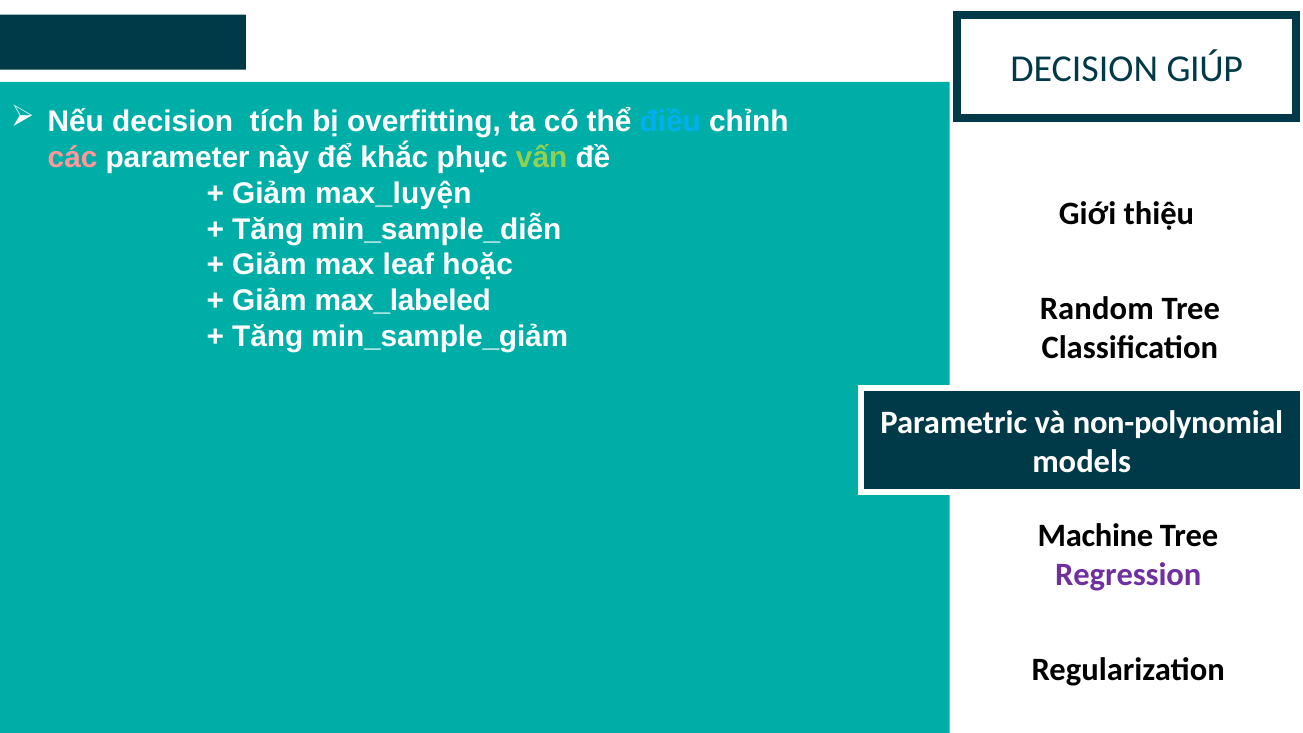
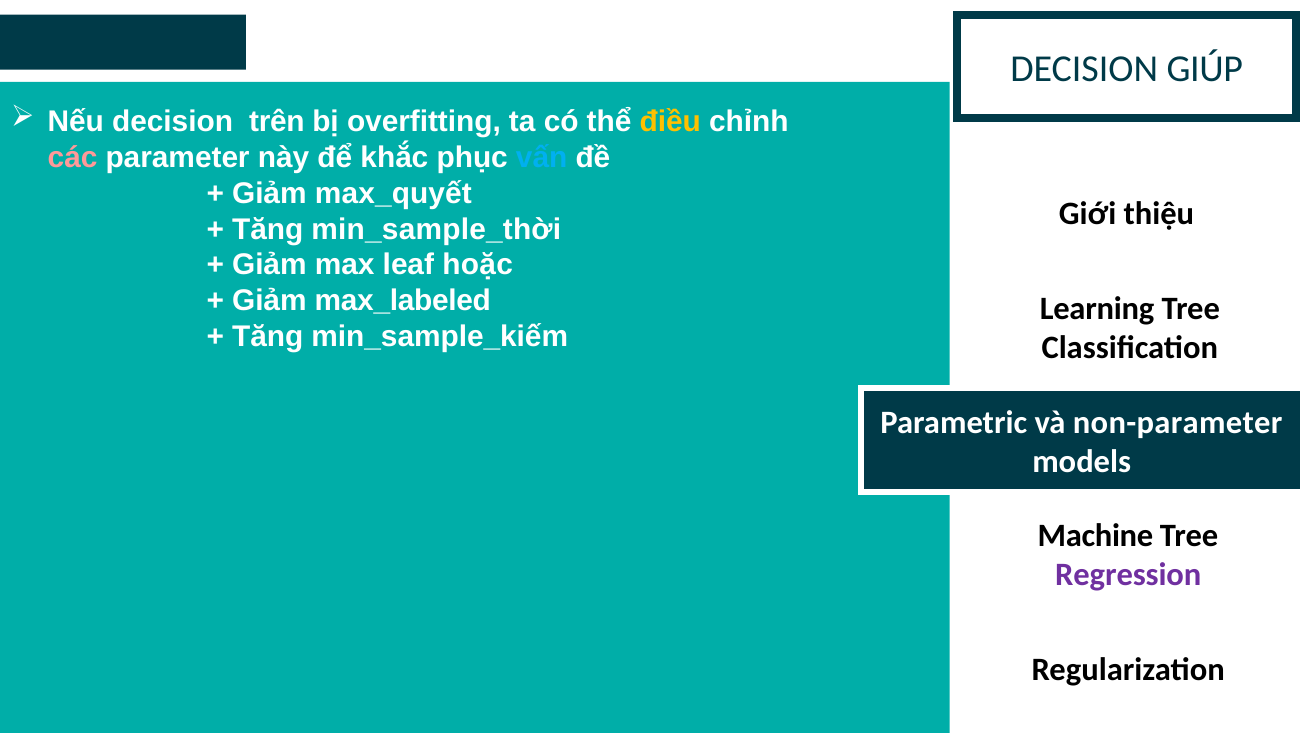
tích: tích -> trên
điều colour: light blue -> yellow
vấn colour: light green -> light blue
max_luyện: max_luyện -> max_quyết
min_sample_diễn: min_sample_diễn -> min_sample_thời
Random: Random -> Learning
min_sample_giảm: min_sample_giảm -> min_sample_kiếm
non-polynomial: non-polynomial -> non-parameter
